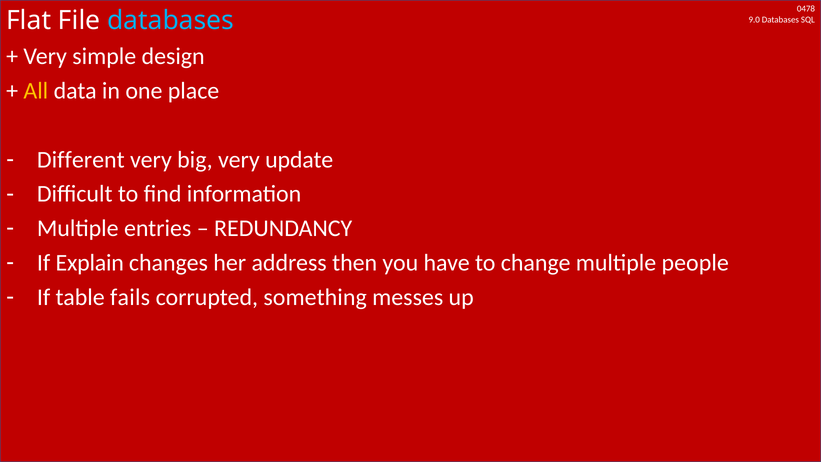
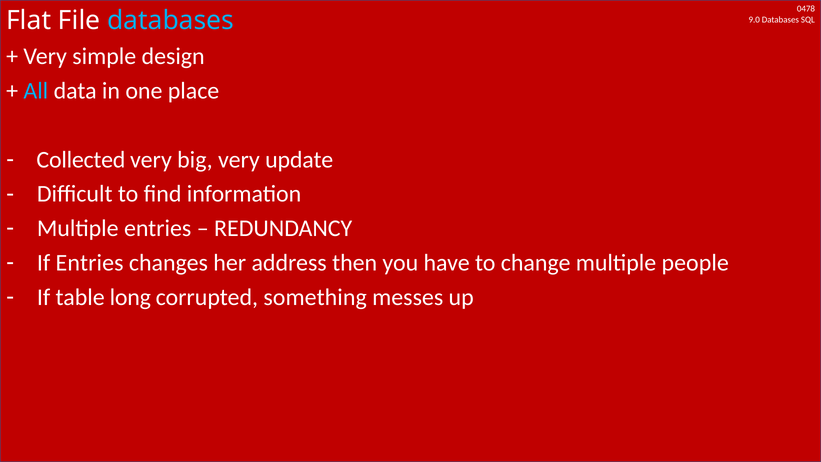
All colour: yellow -> light blue
Different: Different -> Collected
If Explain: Explain -> Entries
fails: fails -> long
